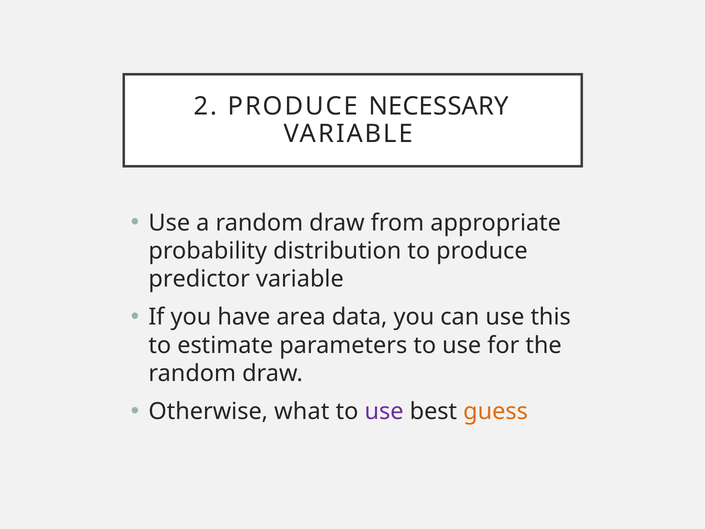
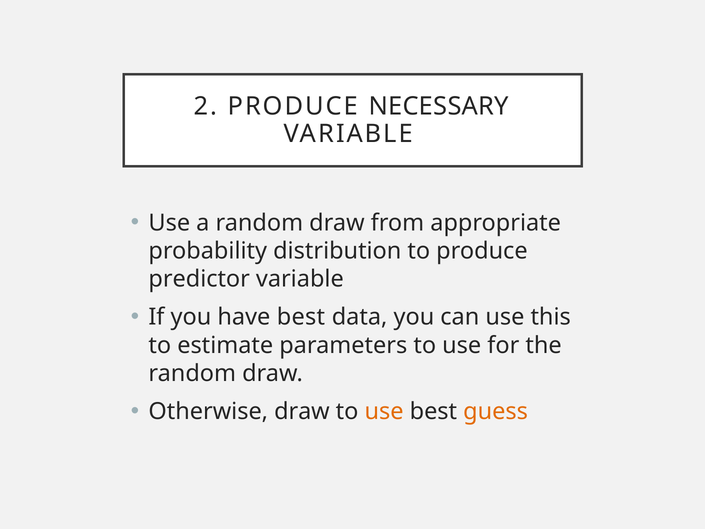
have area: area -> best
Otherwise what: what -> draw
use at (384, 411) colour: purple -> orange
